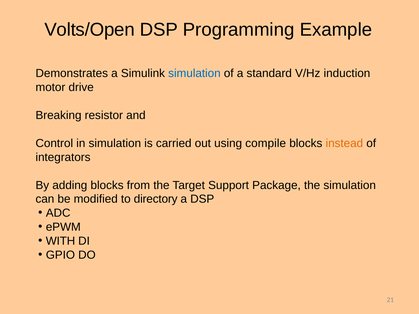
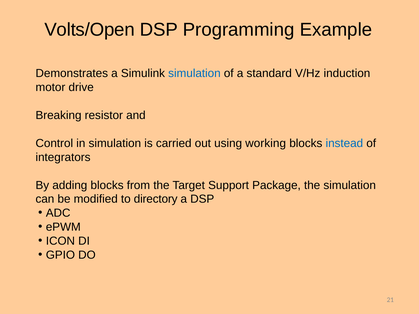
compile: compile -> working
instead colour: orange -> blue
WITH: WITH -> ICON
